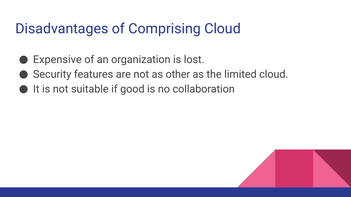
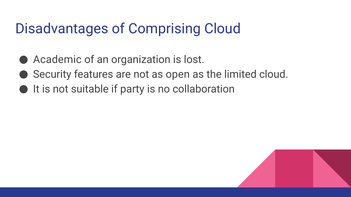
Expensive: Expensive -> Academic
other: other -> open
good: good -> party
